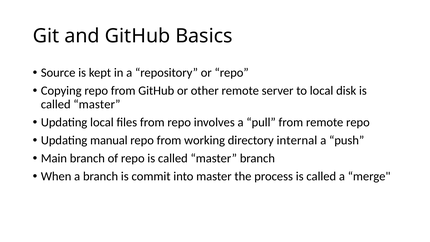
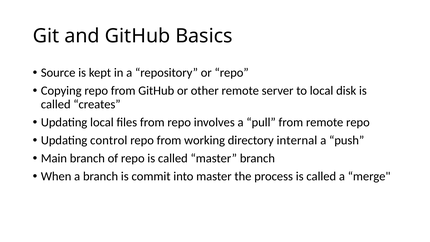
master at (97, 104): master -> creates
manual: manual -> control
